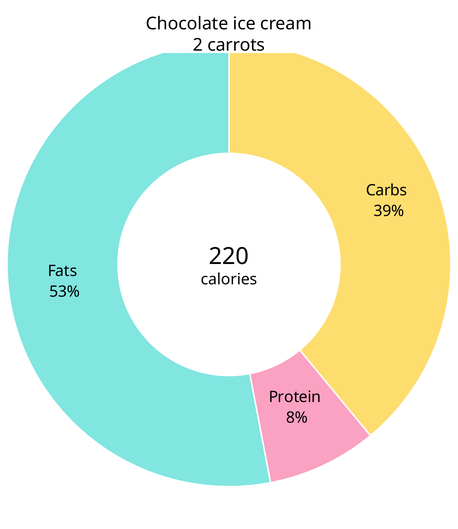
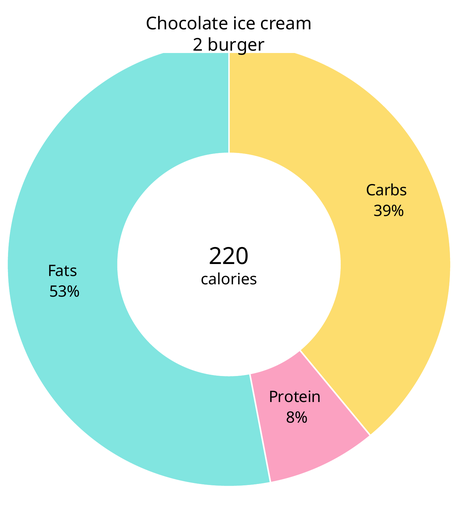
carrots: carrots -> burger
